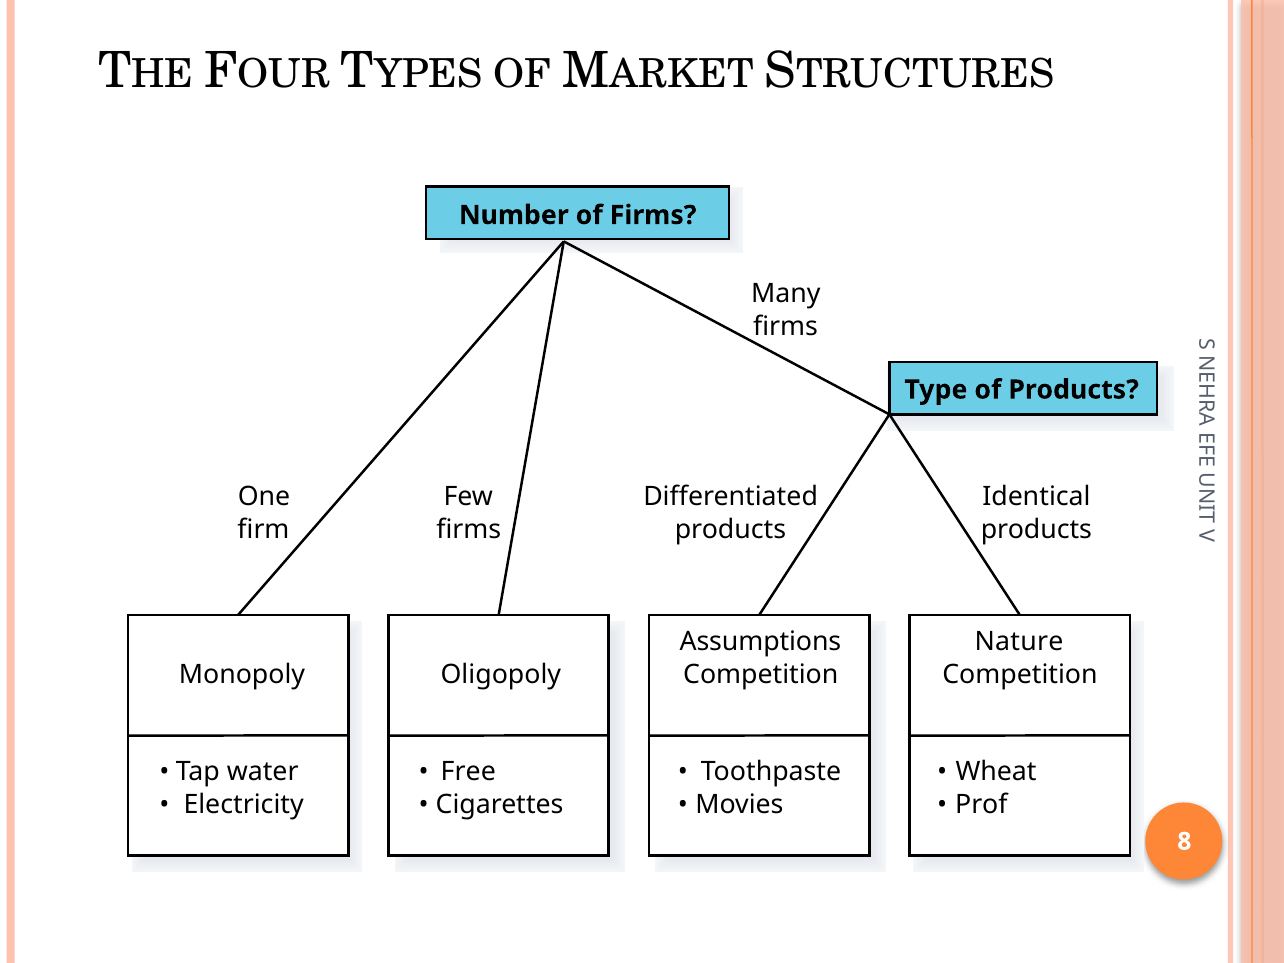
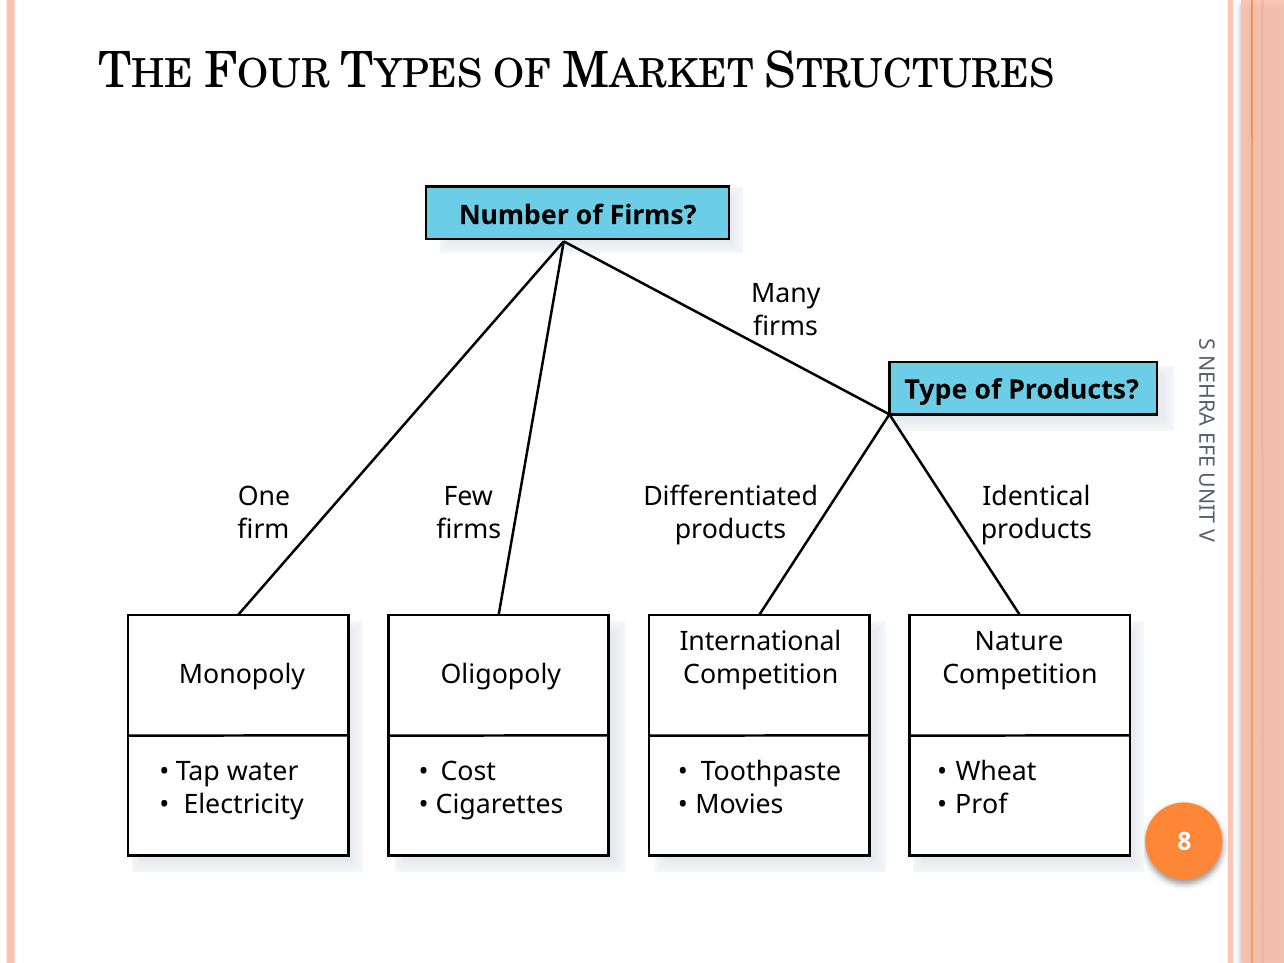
Assumptions: Assumptions -> International
Free: Free -> Cost
